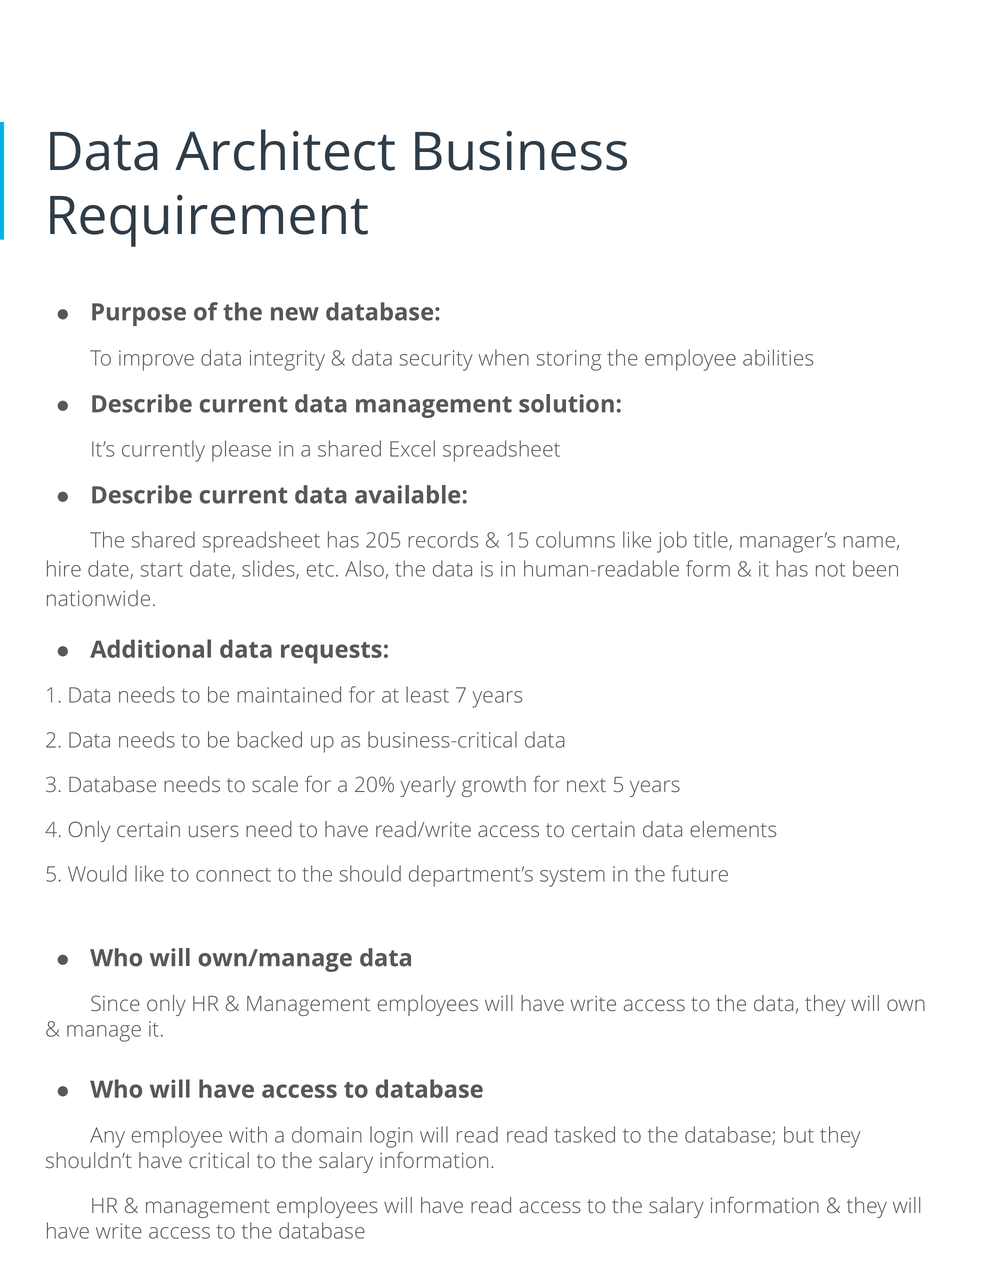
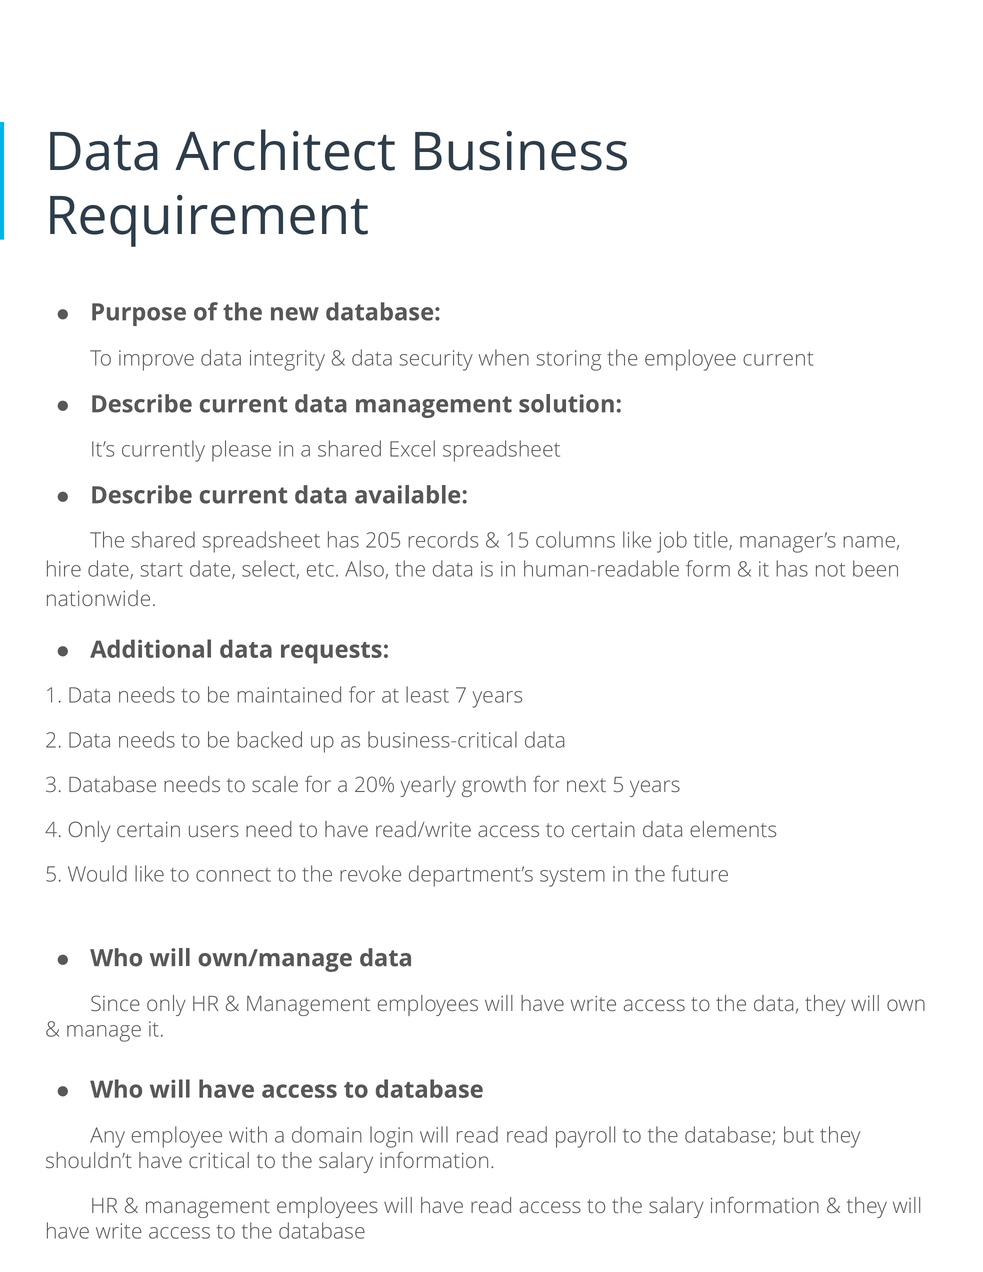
employee abilities: abilities -> current
slides: slides -> select
should: should -> revoke
tasked: tasked -> payroll
